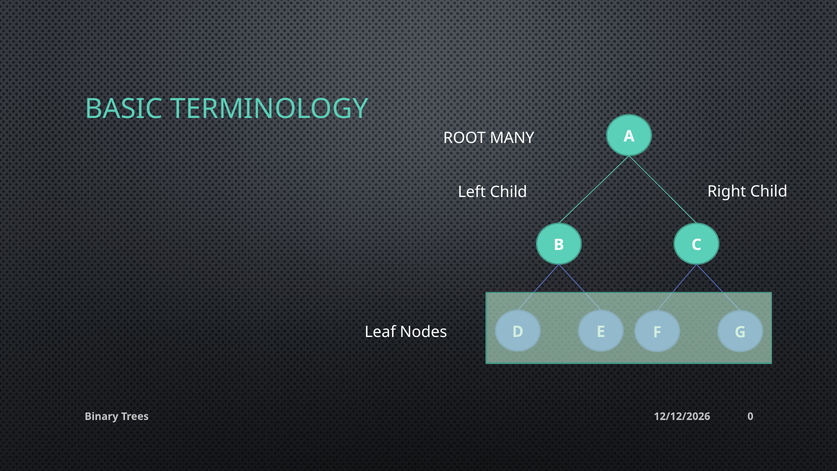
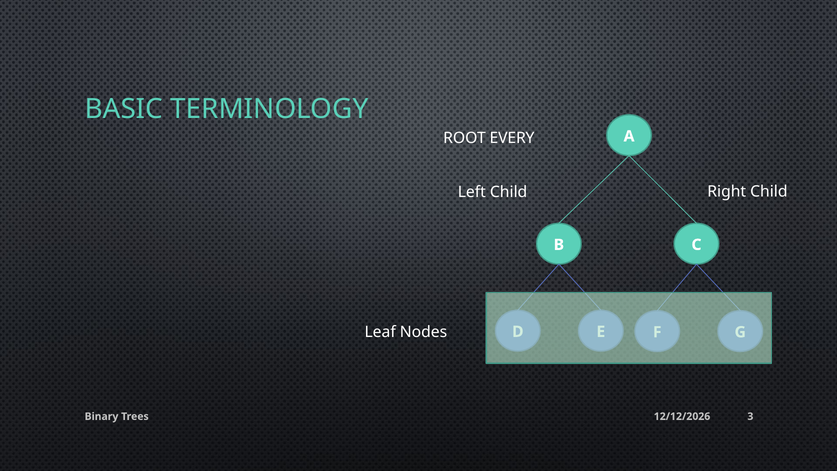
MANY: MANY -> EVERY
0: 0 -> 3
